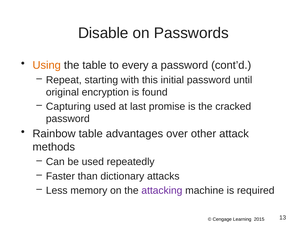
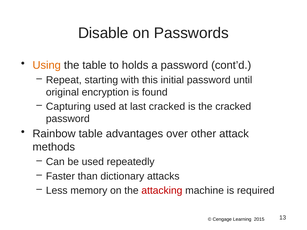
every: every -> holds
last promise: promise -> cracked
attacking colour: purple -> red
